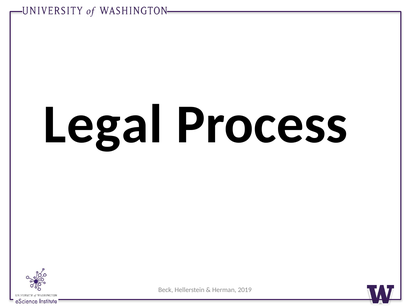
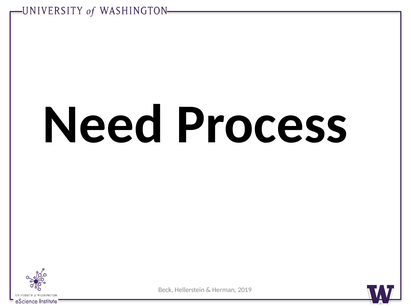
Legal: Legal -> Need
